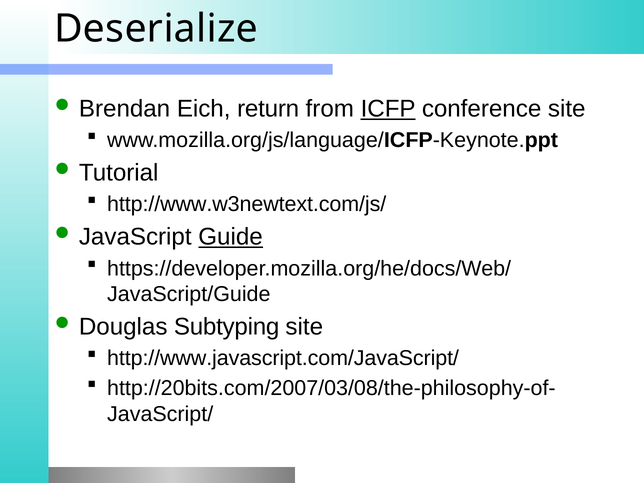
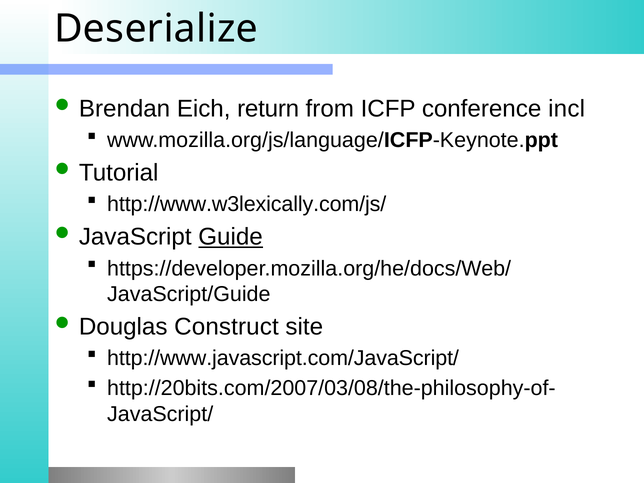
ICFP underline: present -> none
conference site: site -> incl
http://www.w3newtext.com/js/: http://www.w3newtext.com/js/ -> http://www.w3lexically.com/js/
Subtyping: Subtyping -> Construct
